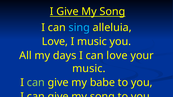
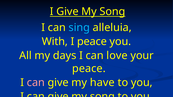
Love at (55, 42): Love -> With
I music: music -> peace
music at (89, 69): music -> peace
can at (36, 83) colour: light green -> pink
babe: babe -> have
